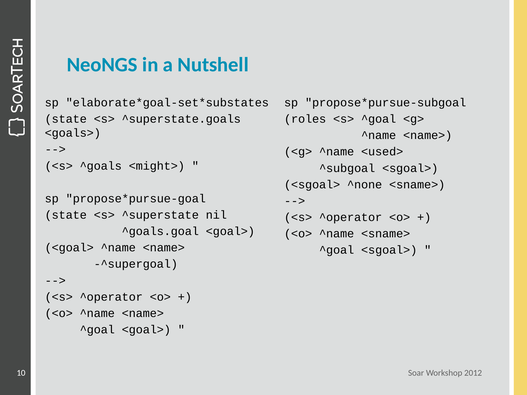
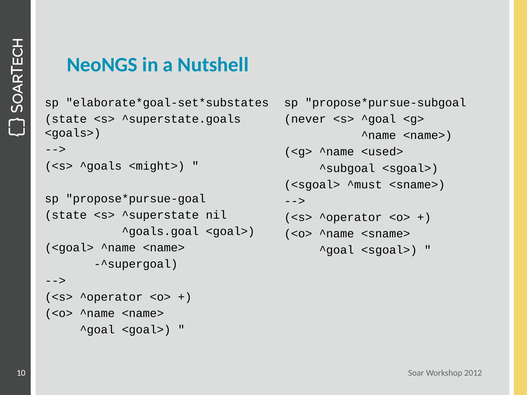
roles: roles -> never
^none: ^none -> ^must
